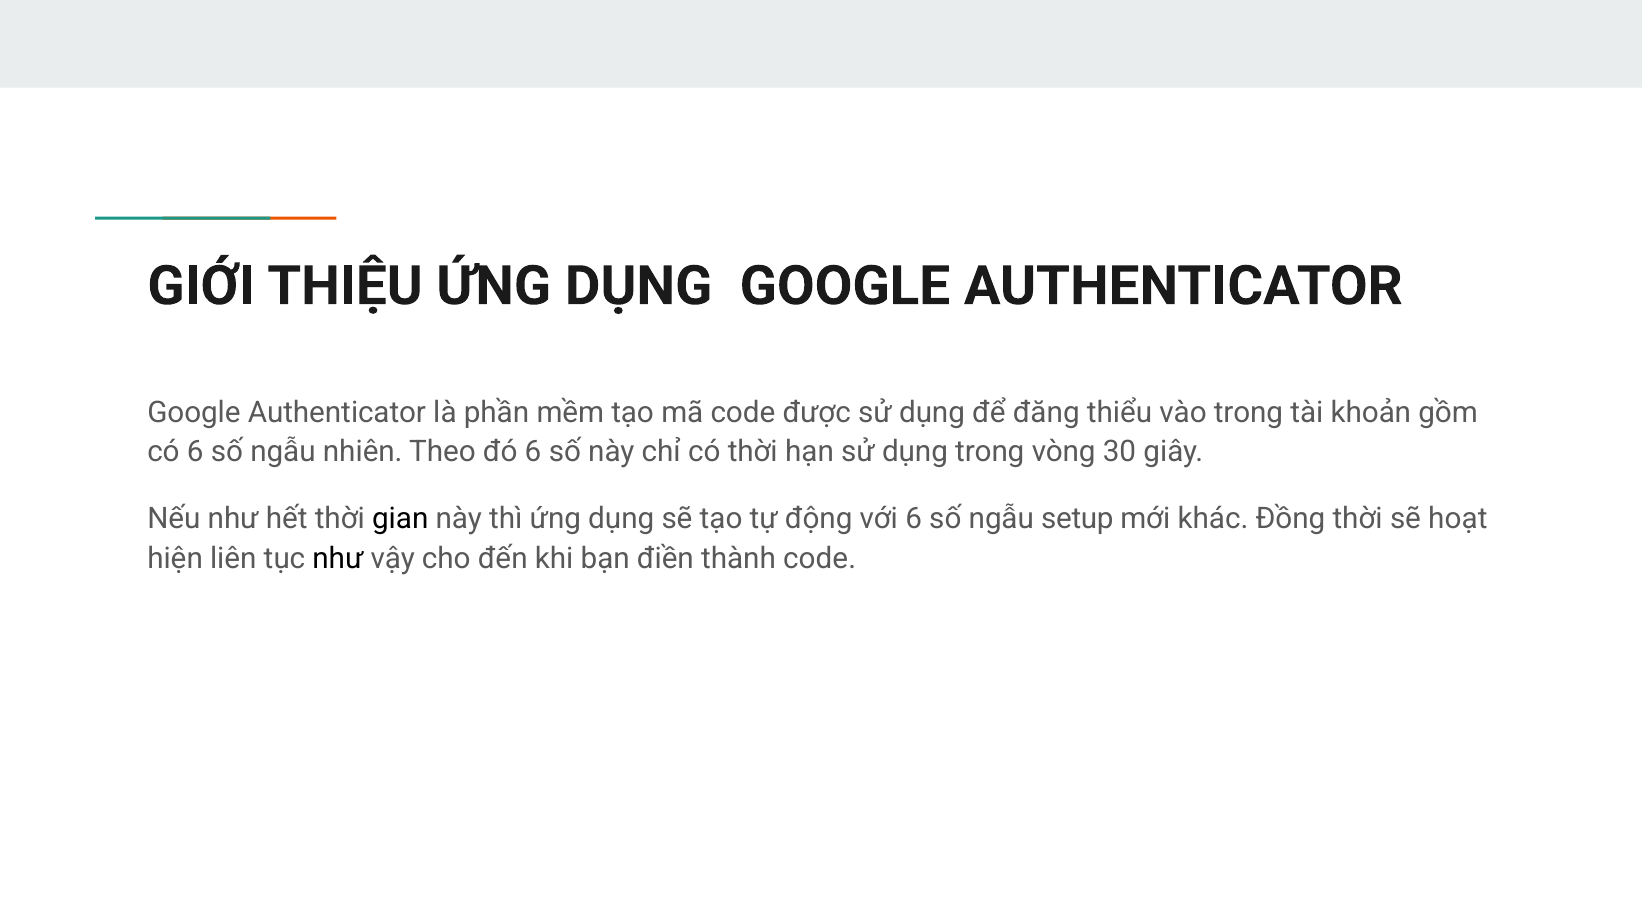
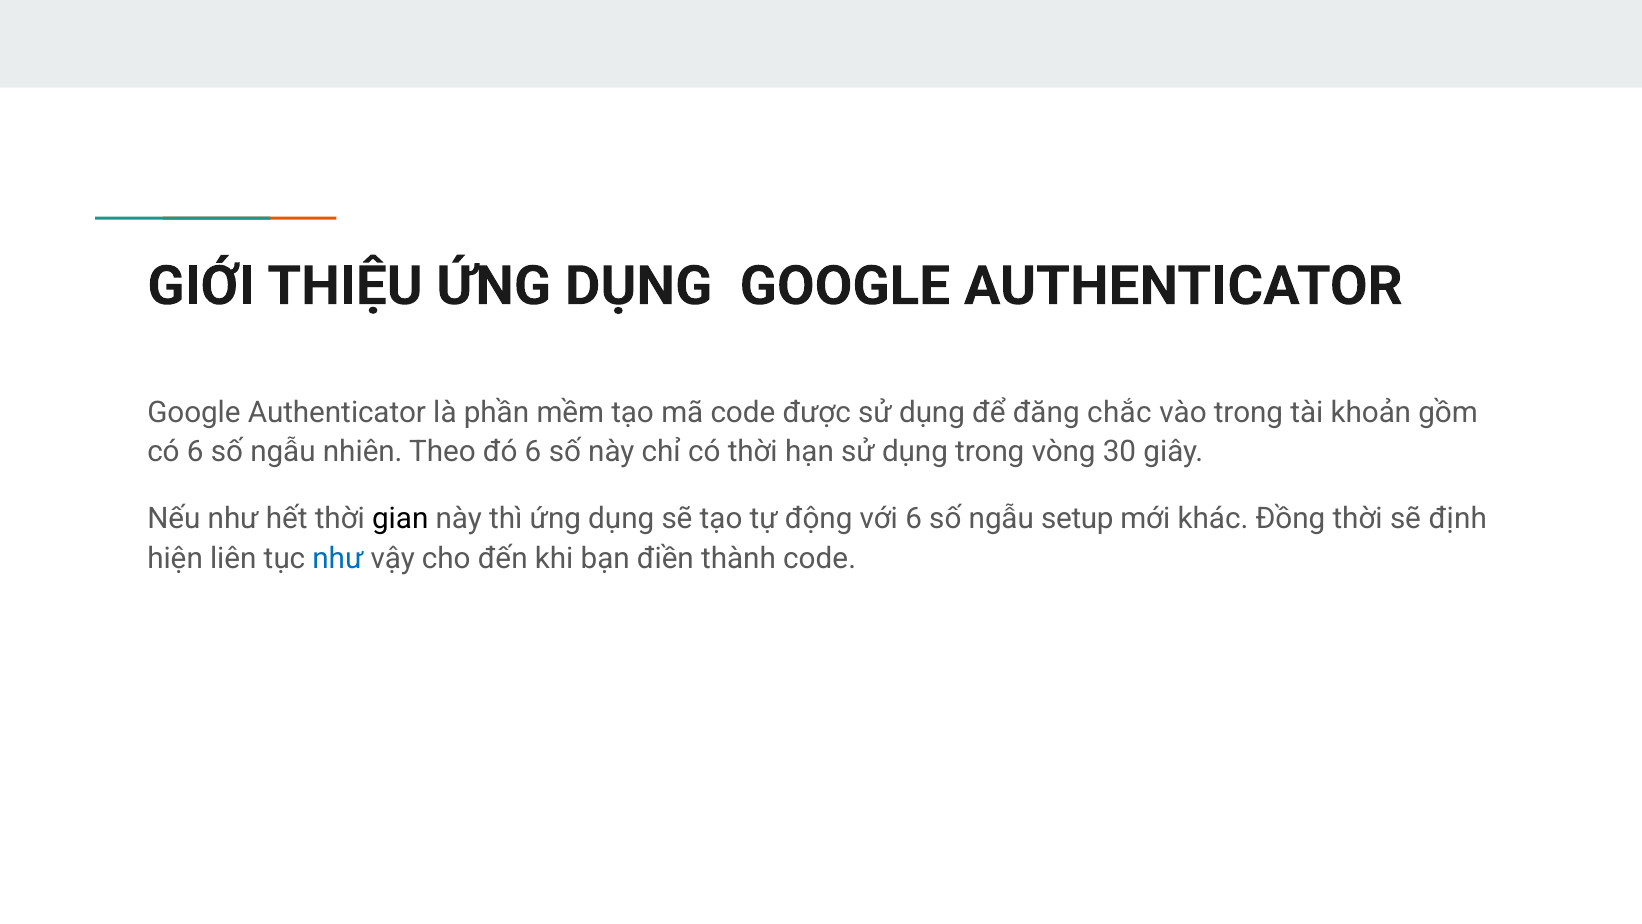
thiểu: thiểu -> chắc
hoạt: hoạt -> định
như at (338, 558) colour: black -> blue
